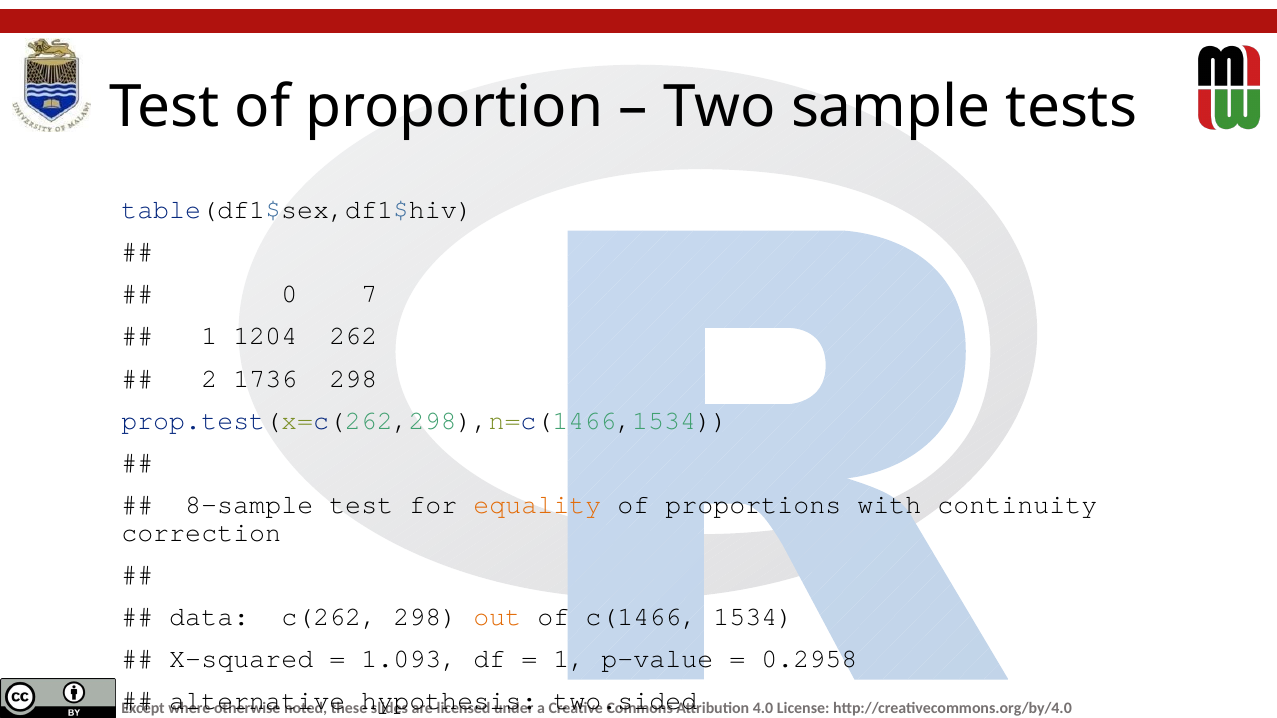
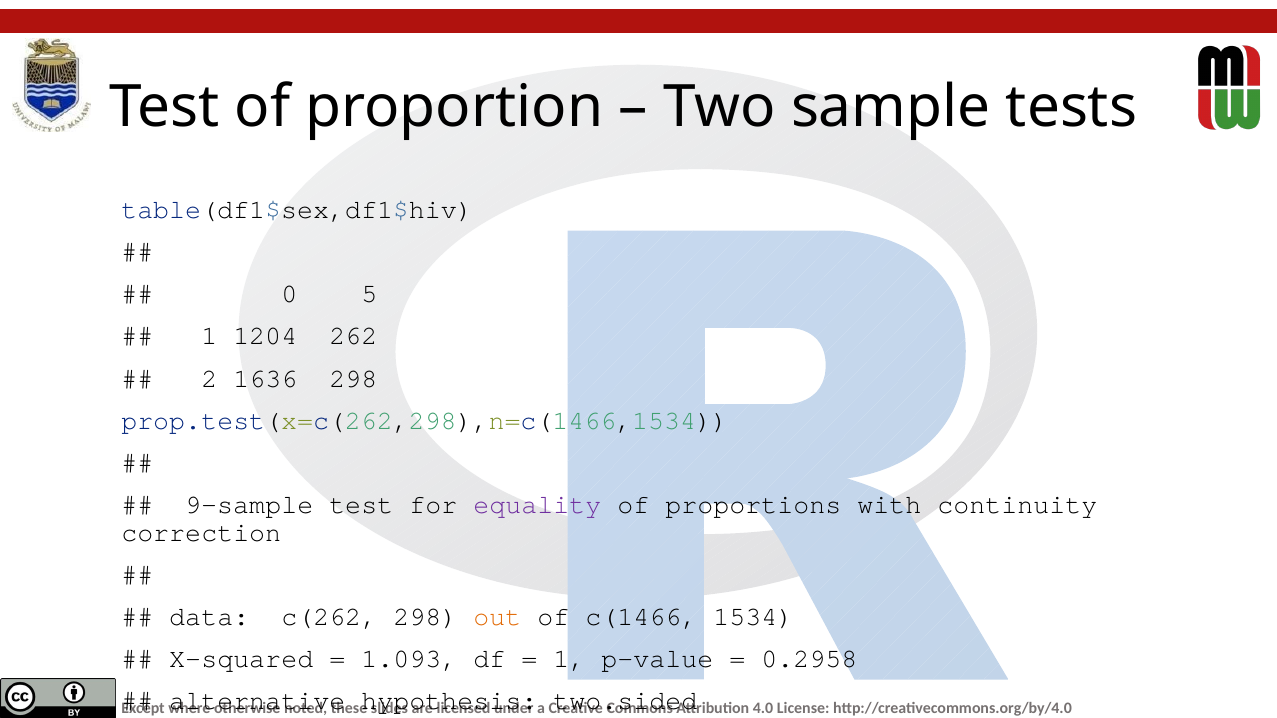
7: 7 -> 5
1736: 1736 -> 1636
8-sample: 8-sample -> 9-sample
equality colour: orange -> purple
